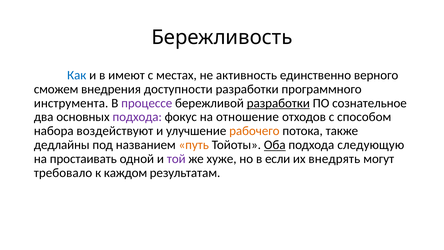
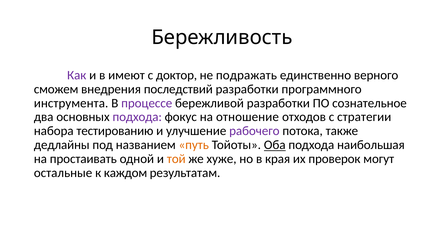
Как colour: blue -> purple
местах: местах -> доктор
активность: активность -> подражать
доступности: доступности -> последствий
разработки at (278, 103) underline: present -> none
способом: способом -> стратегии
воздействуют: воздействуют -> тестированию
рабочего colour: orange -> purple
следующую: следующую -> наибольшая
той colour: purple -> orange
если: если -> края
внедрять: внедрять -> проверок
требовало: требовало -> остальные
